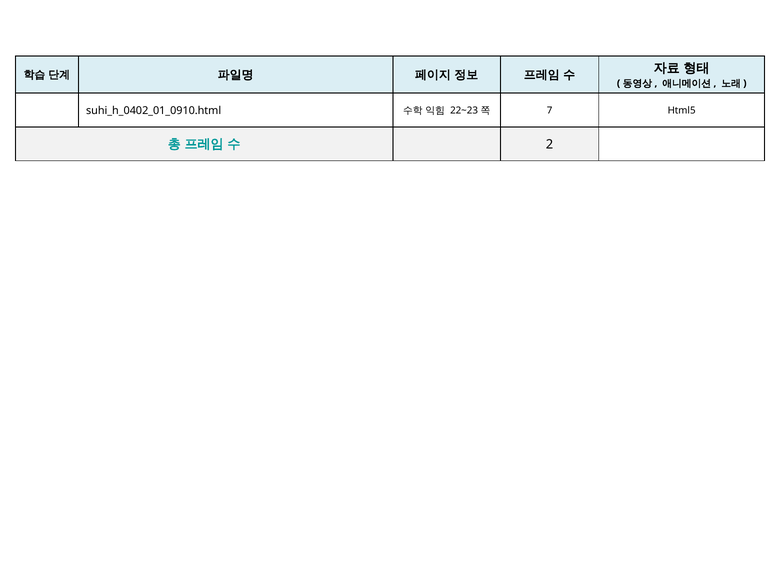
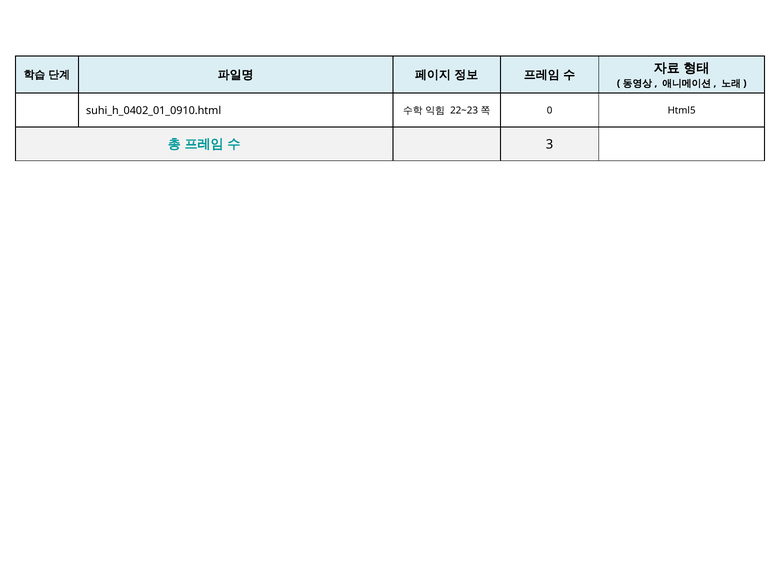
7: 7 -> 0
2: 2 -> 3
